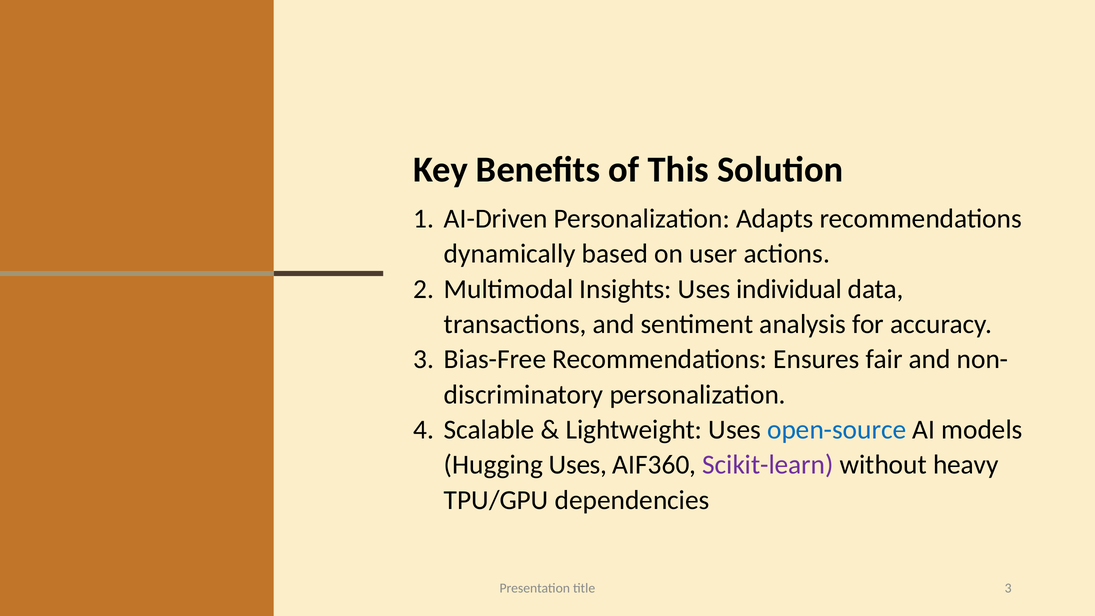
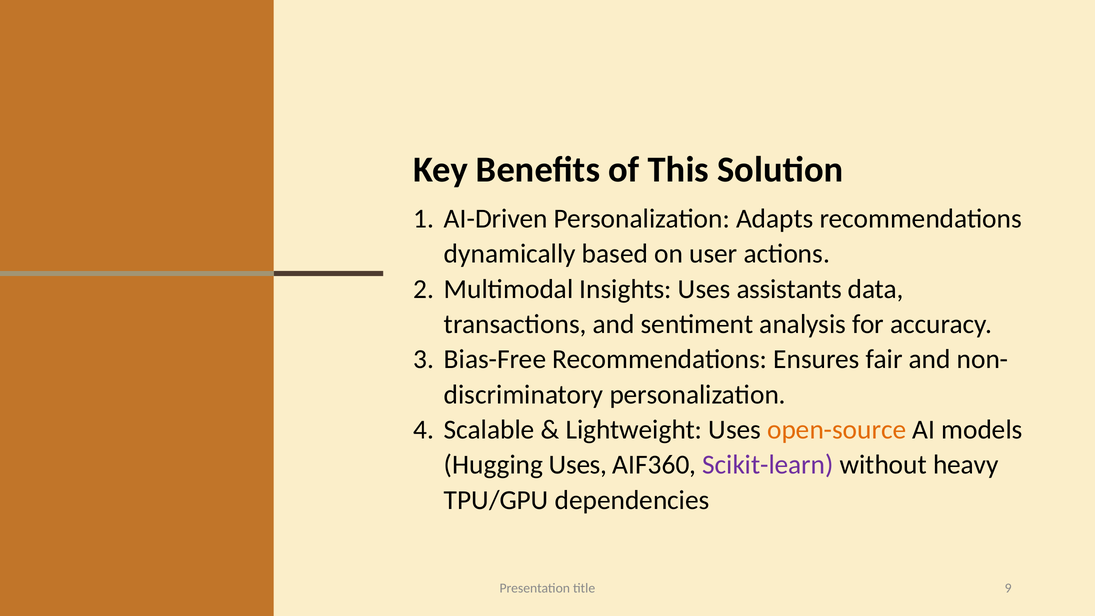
individual: individual -> assistants
open-source colour: blue -> orange
title 3: 3 -> 9
